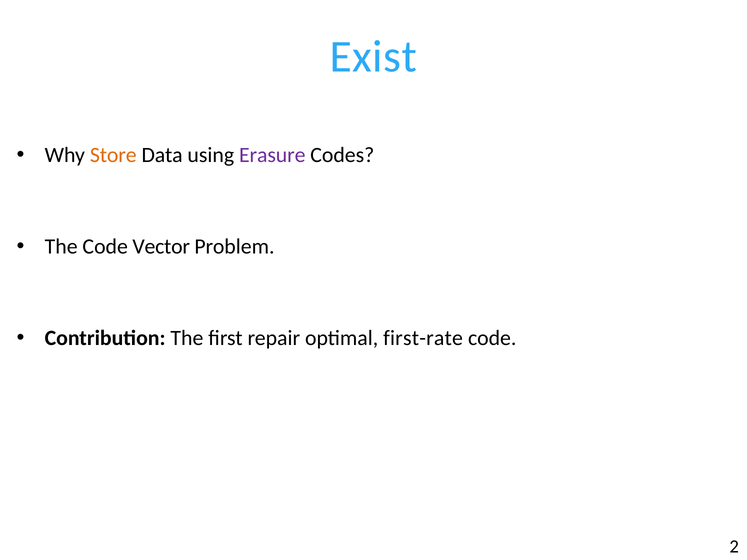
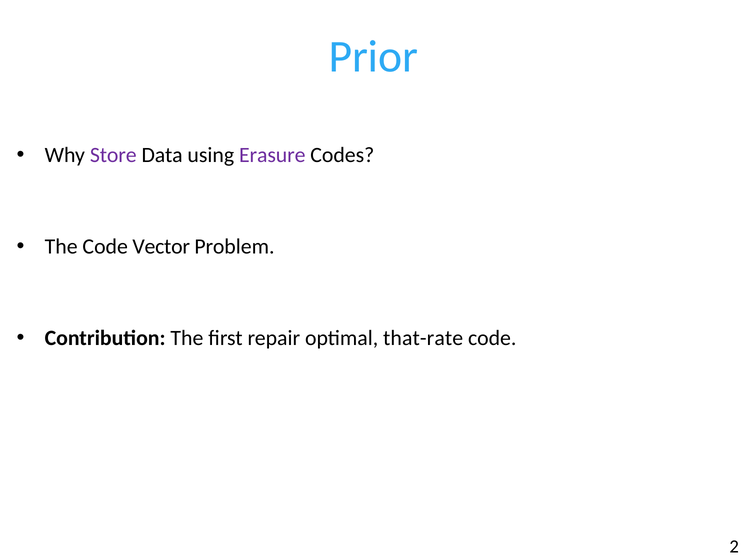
Exist: Exist -> Prior
Store colour: orange -> purple
first-rate: first-rate -> that-rate
